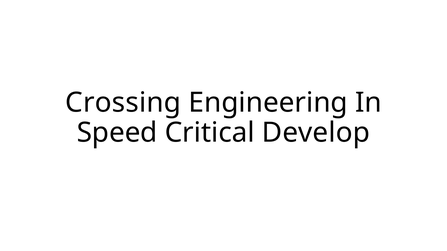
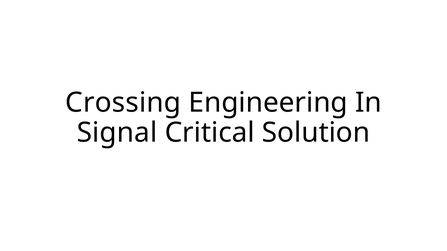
Speed: Speed -> Signal
Develop: Develop -> Solution
